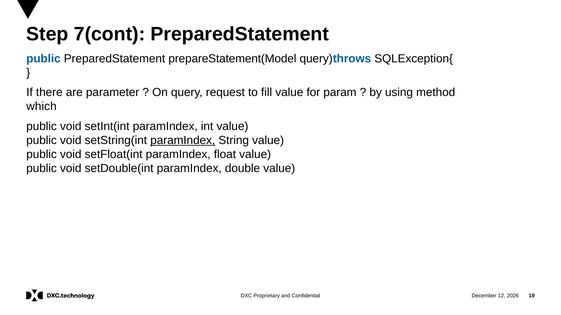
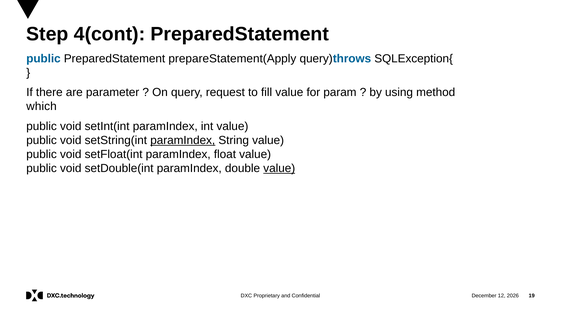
7(cont: 7(cont -> 4(cont
prepareStatement(Model: prepareStatement(Model -> prepareStatement(Apply
value at (279, 169) underline: none -> present
